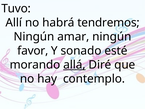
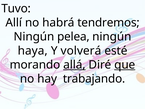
amar: amar -> pelea
favor: favor -> haya
sonado: sonado -> volverá
que underline: none -> present
contemplo: contemplo -> trabajando
